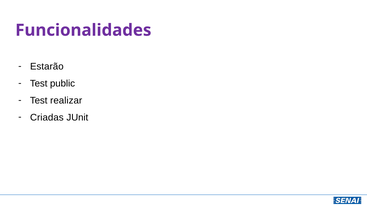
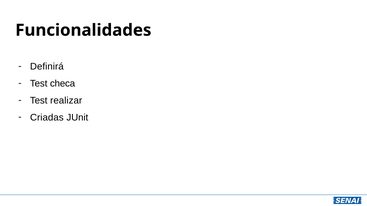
Funcionalidades colour: purple -> black
Estarão: Estarão -> Definirá
public: public -> checa
